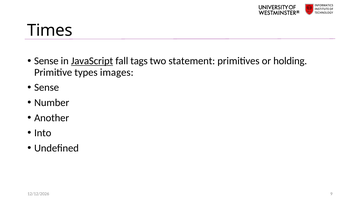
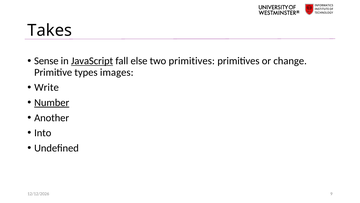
Times: Times -> Takes
tags: tags -> else
two statement: statement -> primitives
holding: holding -> change
Sense at (47, 87): Sense -> Write
Number underline: none -> present
